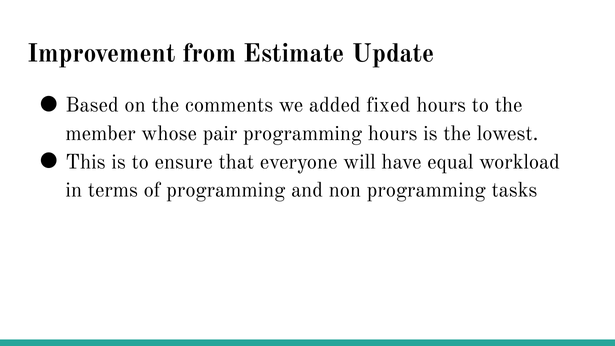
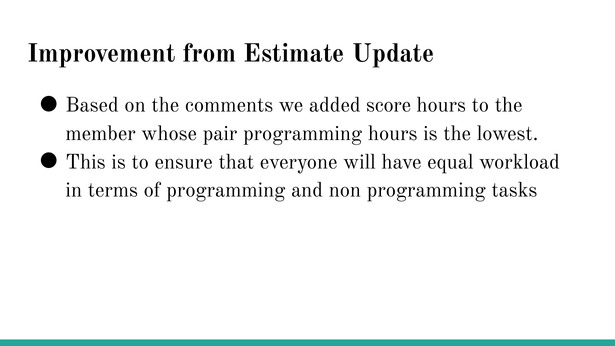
fixed: fixed -> score
